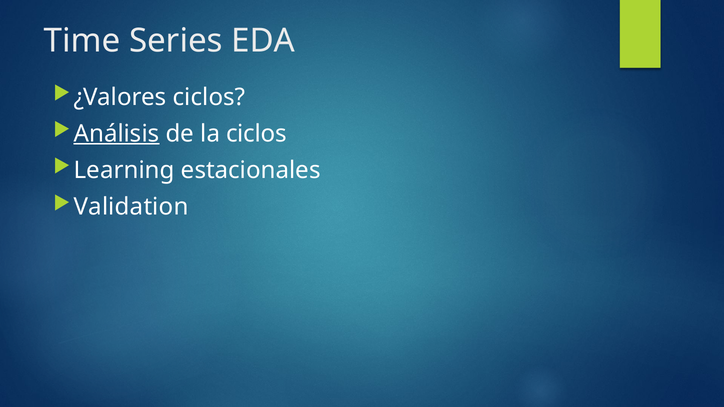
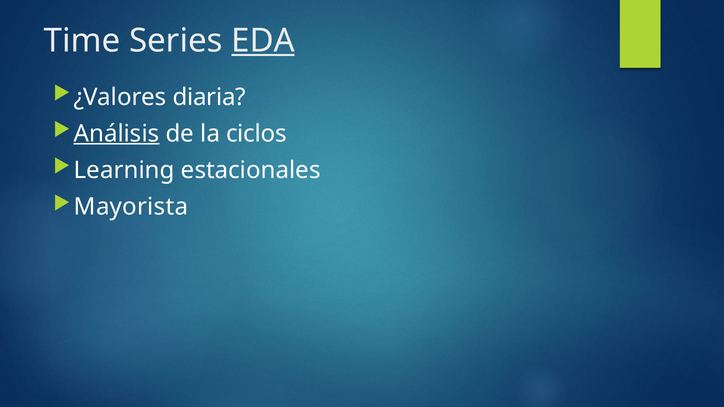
EDA underline: none -> present
¿Valores ciclos: ciclos -> diaria
Validation: Validation -> Mayorista
